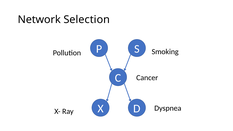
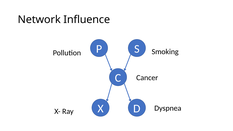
Selection: Selection -> Influence
